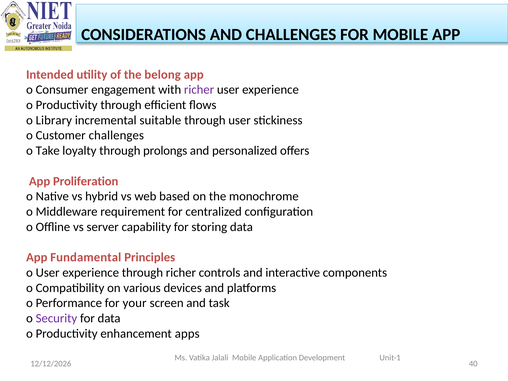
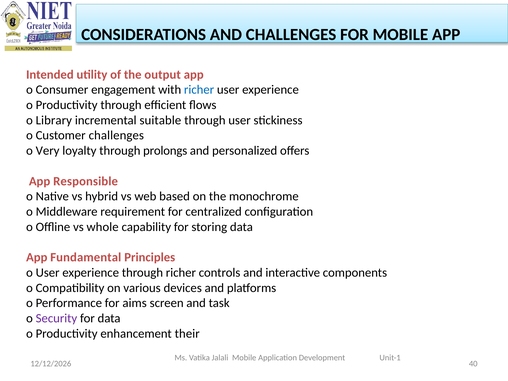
belong: belong -> output
richer at (199, 90) colour: purple -> blue
Take: Take -> Very
Proliferation: Proliferation -> Responsible
server: server -> whole
your: your -> aims
apps: apps -> their
